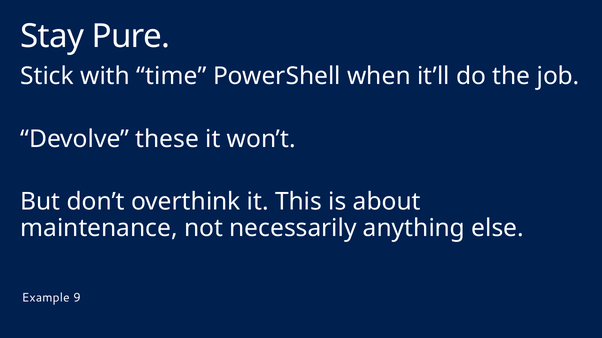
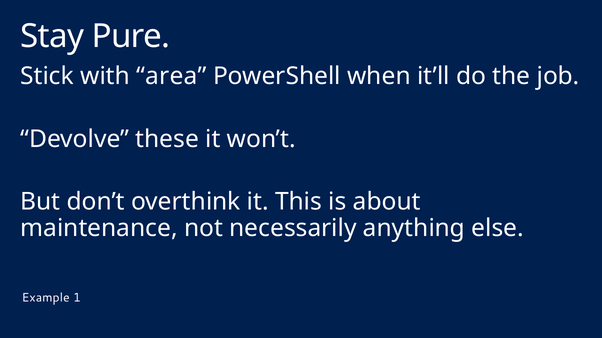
time: time -> area
9: 9 -> 1
